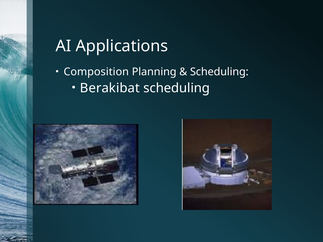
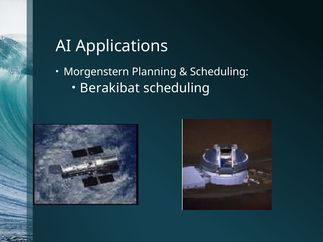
Composition: Composition -> Morgenstern
